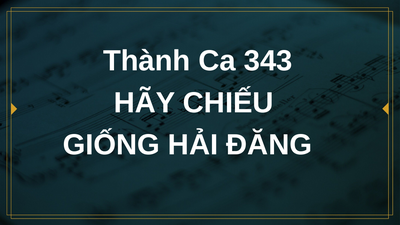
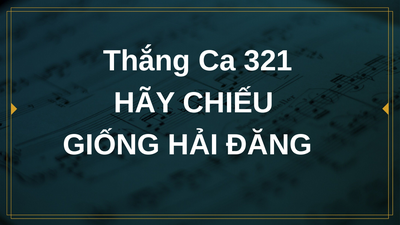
Thành: Thành -> Thắng
343: 343 -> 321
